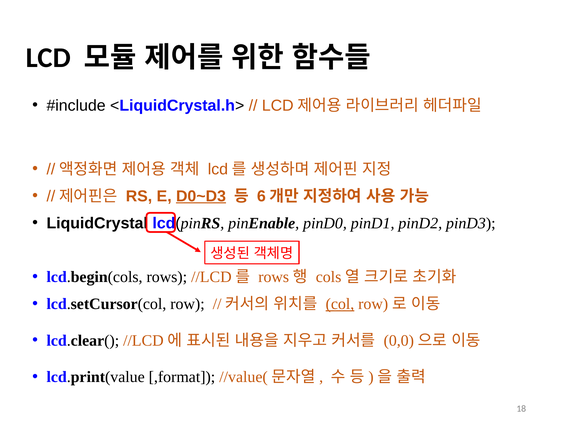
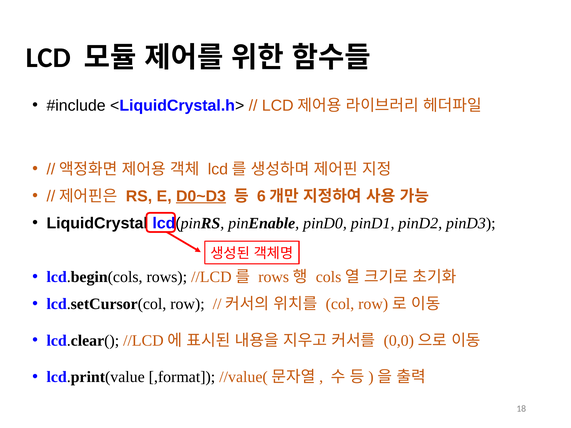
col underline: present -> none
